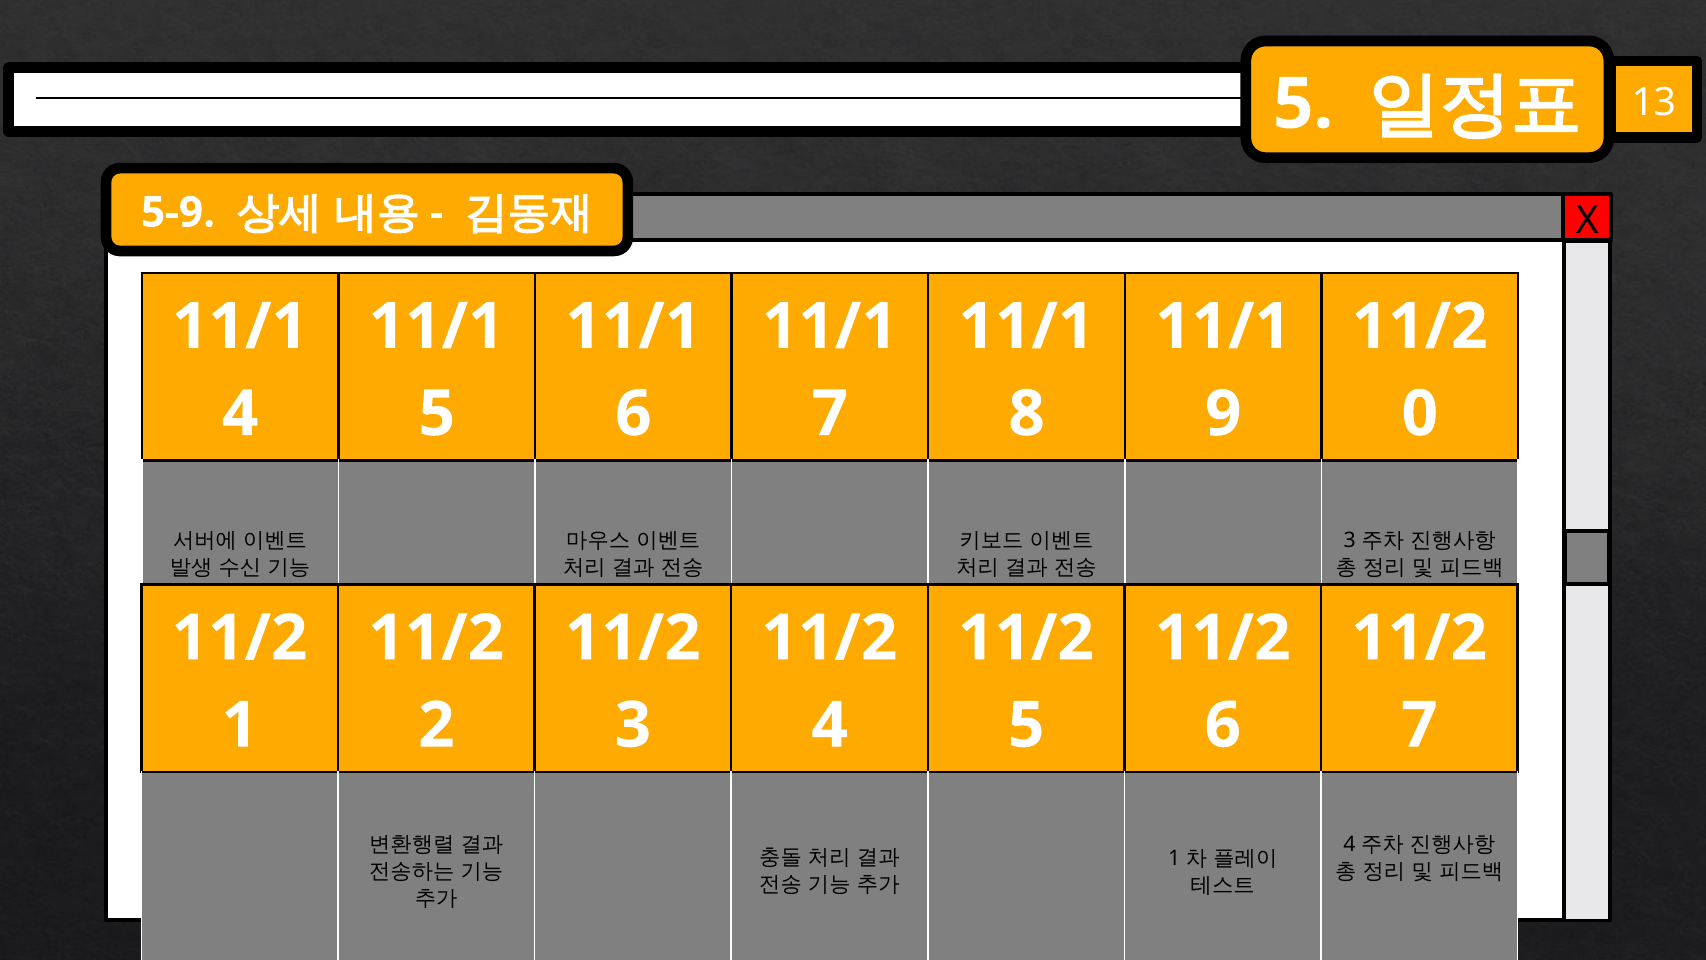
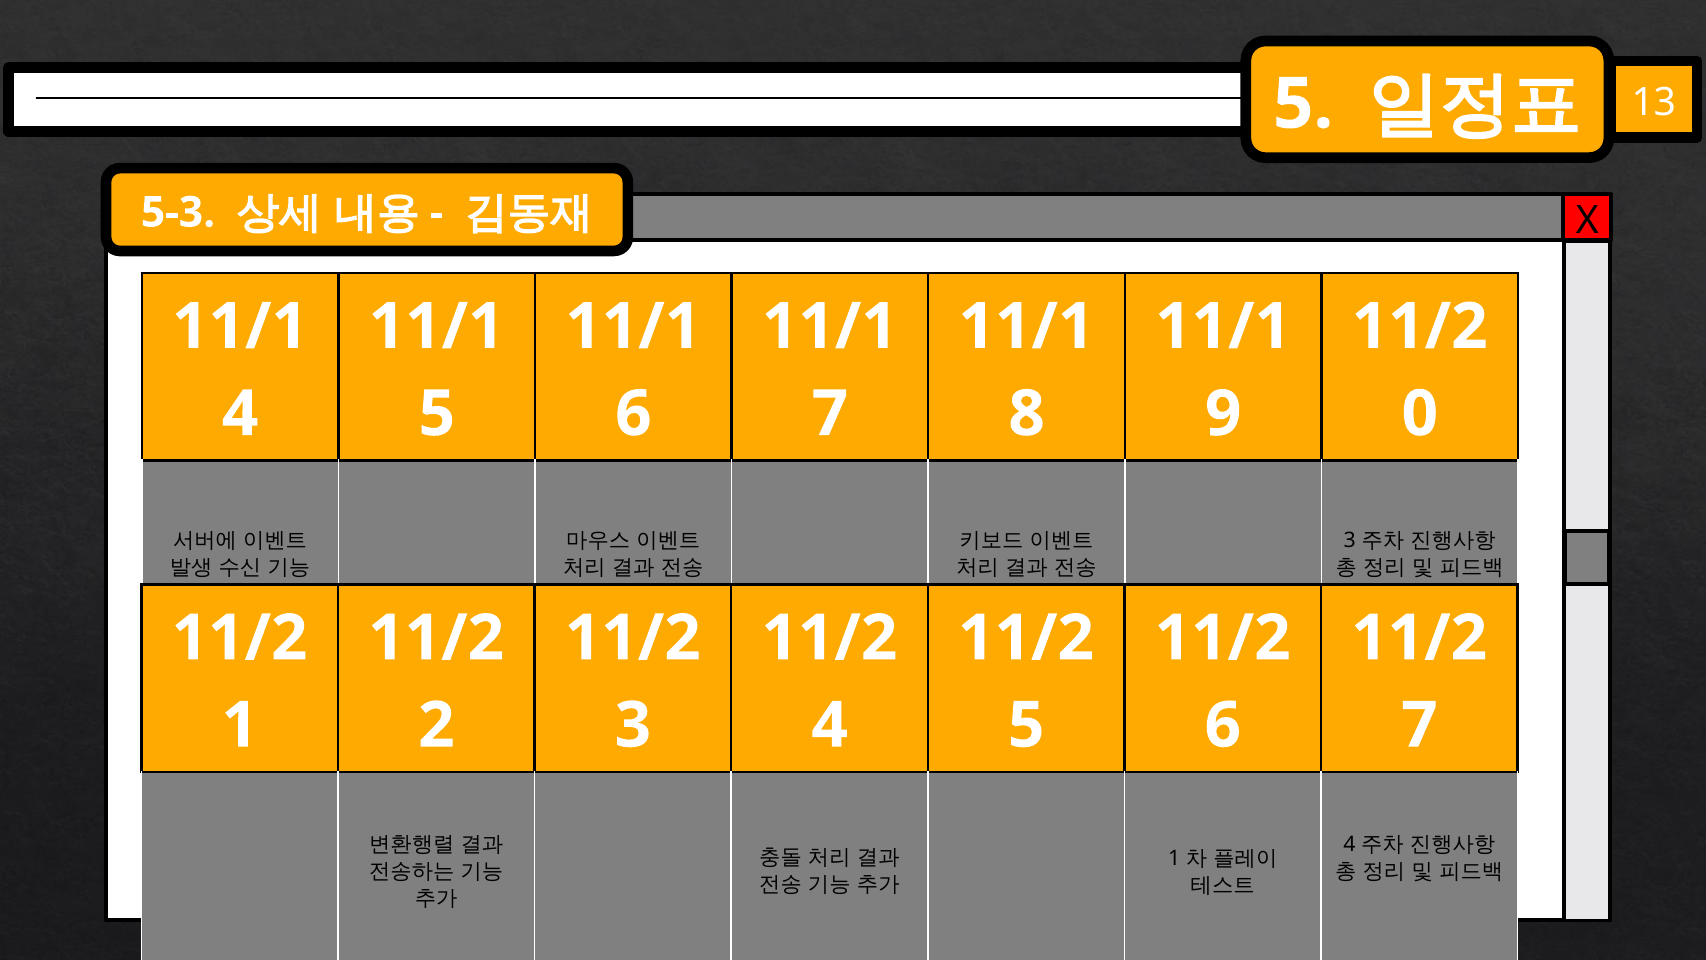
5-9: 5-9 -> 5-3
